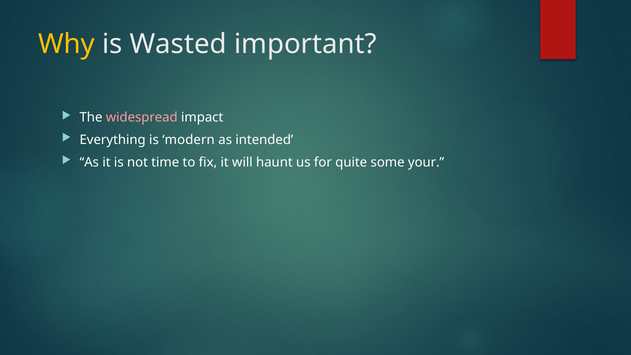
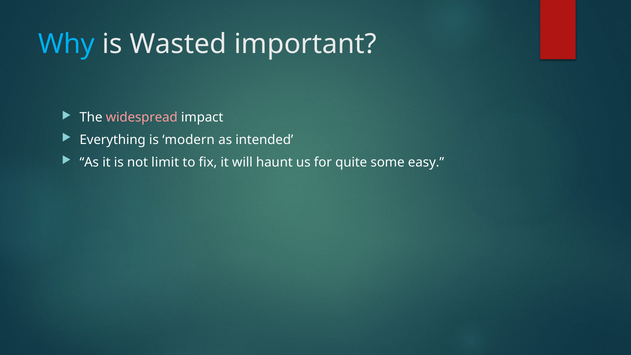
Why colour: yellow -> light blue
time: time -> limit
your: your -> easy
